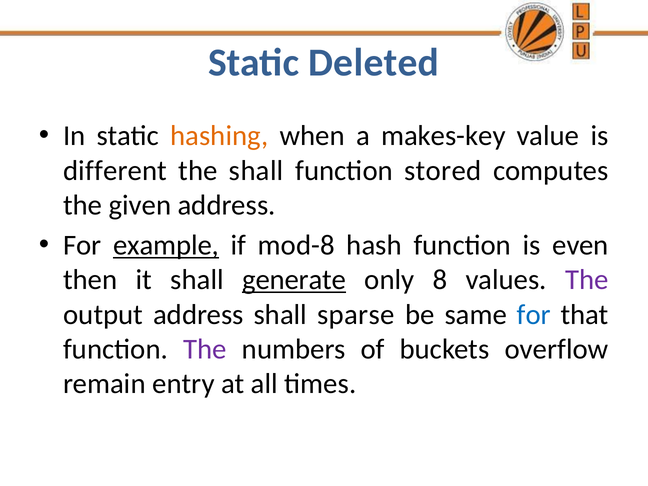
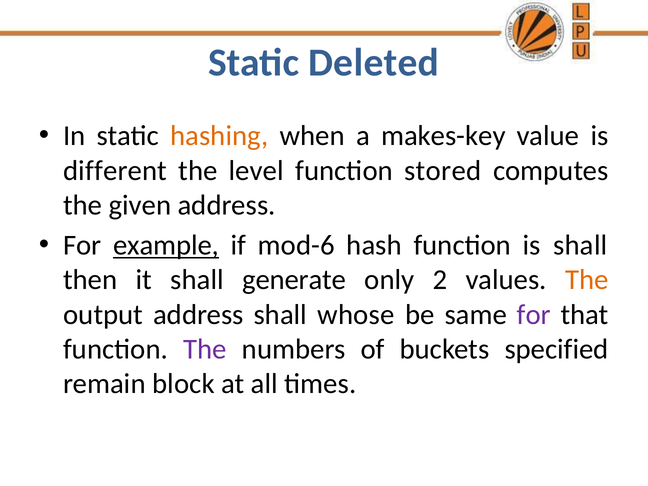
the shall: shall -> level
mod-8: mod-8 -> mod-6
is even: even -> shall
generate underline: present -> none
8: 8 -> 2
The at (587, 280) colour: purple -> orange
sparse: sparse -> whose
for at (534, 315) colour: blue -> purple
overflow: overflow -> specified
entry: entry -> block
